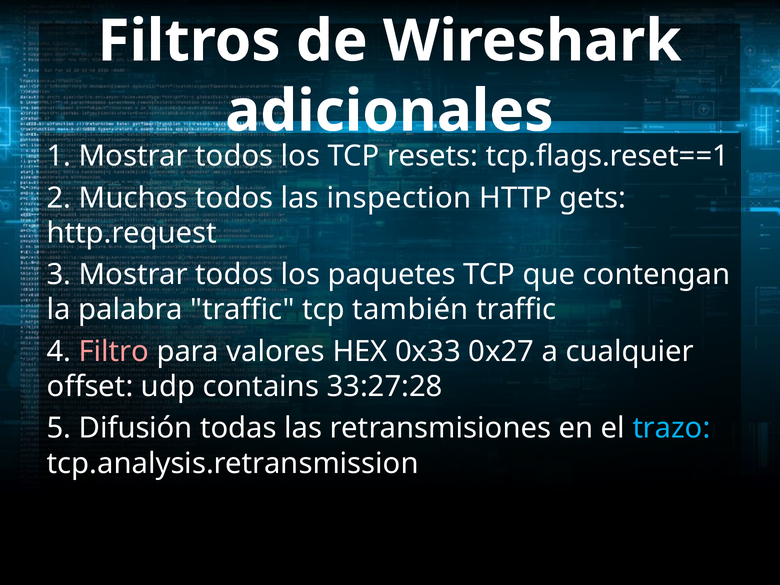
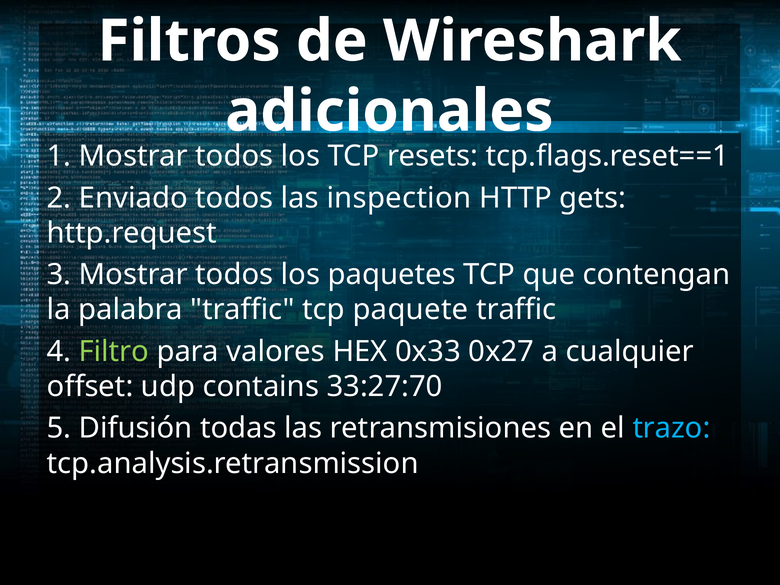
Muchos: Muchos -> Enviado
también: también -> paquete
Filtro colour: pink -> light green
33:27:28: 33:27:28 -> 33:27:70
